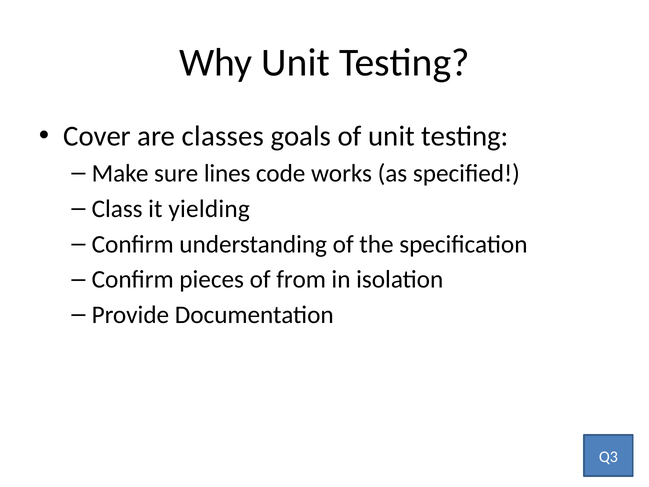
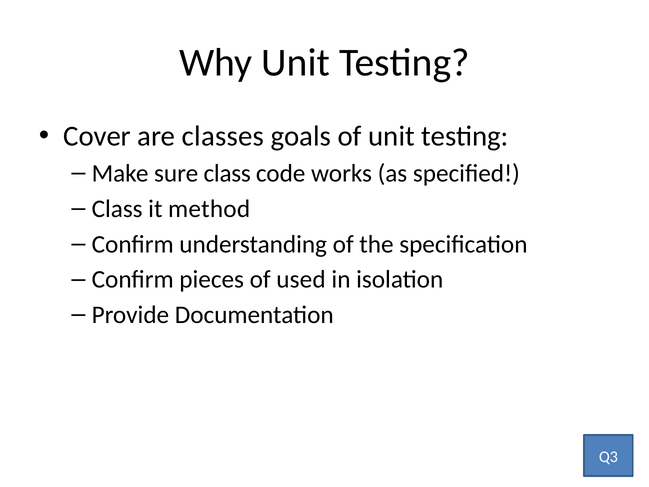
sure lines: lines -> class
yielding: yielding -> method
from: from -> used
